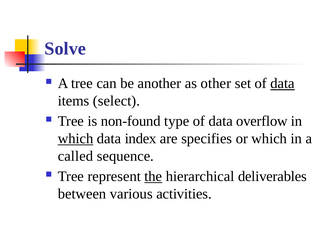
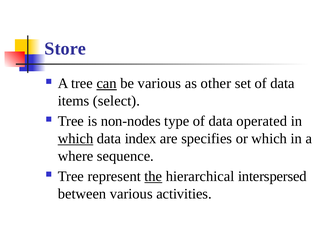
Solve: Solve -> Store
can underline: none -> present
be another: another -> various
data at (283, 84) underline: present -> none
non-found: non-found -> non-nodes
overflow: overflow -> operated
called: called -> where
deliverables: deliverables -> interspersed
